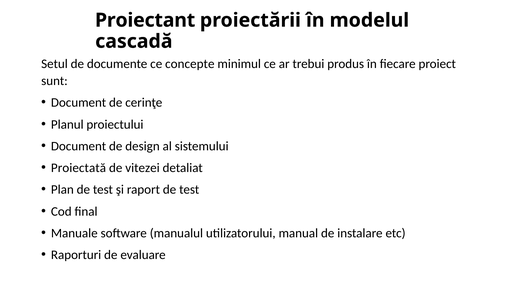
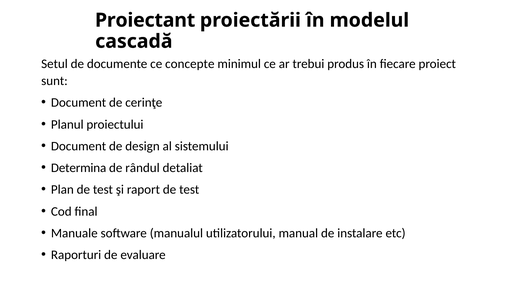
Proiectată: Proiectată -> Determina
vitezei: vitezei -> rândul
